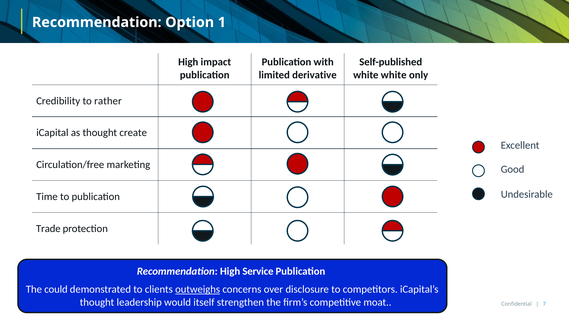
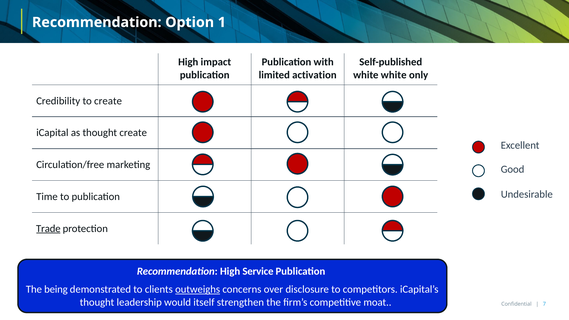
derivative: derivative -> activation
to rather: rather -> create
Trade underline: none -> present
could: could -> being
